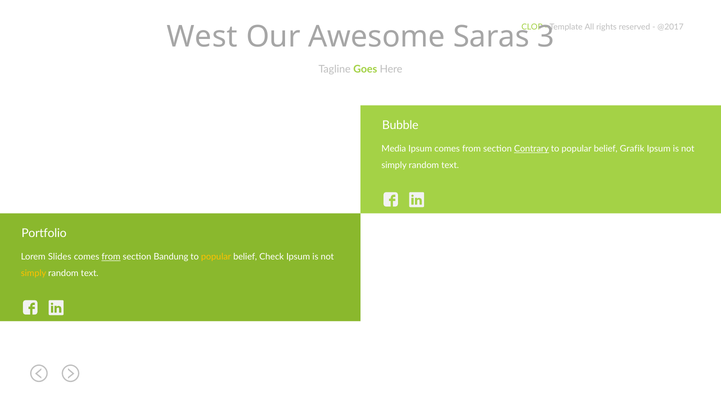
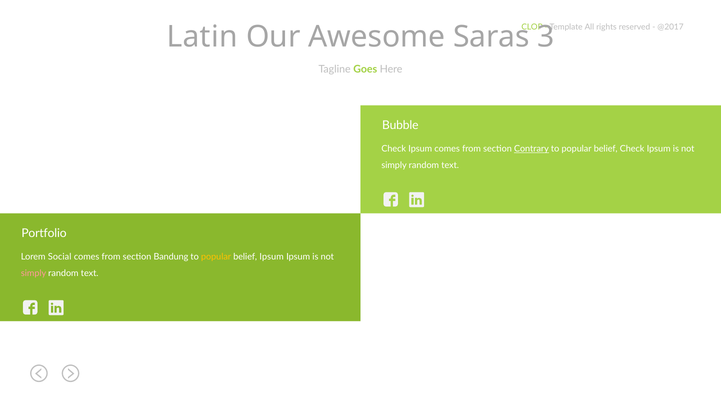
West: West -> Latin
Media at (394, 149): Media -> Check
belief Grafik: Grafik -> Check
Slides: Slides -> Social
from at (111, 257) underline: present -> none
belief Check: Check -> Ipsum
simply at (34, 273) colour: yellow -> pink
